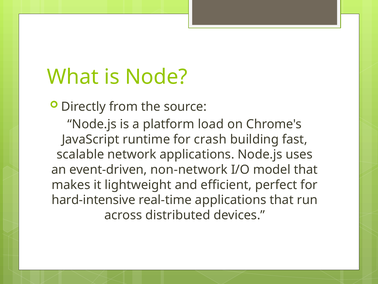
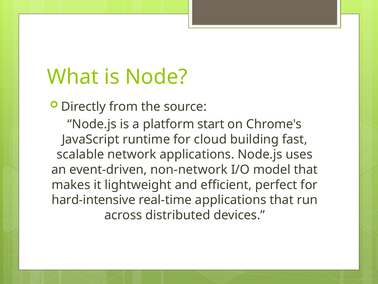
load: load -> start
crash: crash -> cloud
